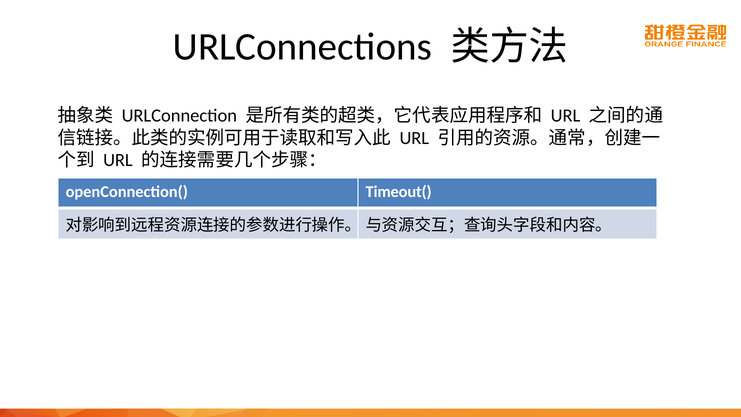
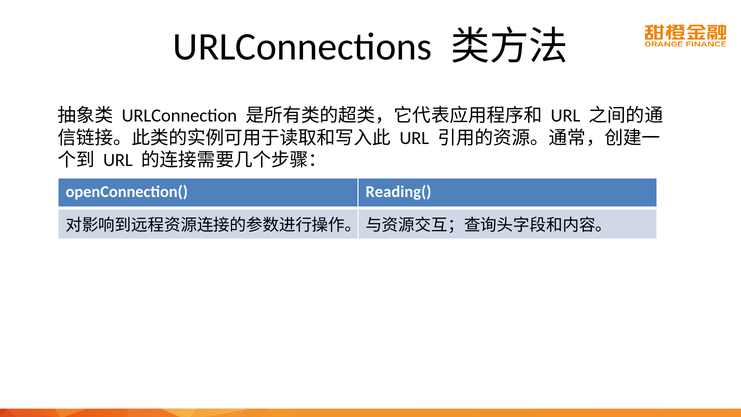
Timeout(: Timeout( -> Reading(
